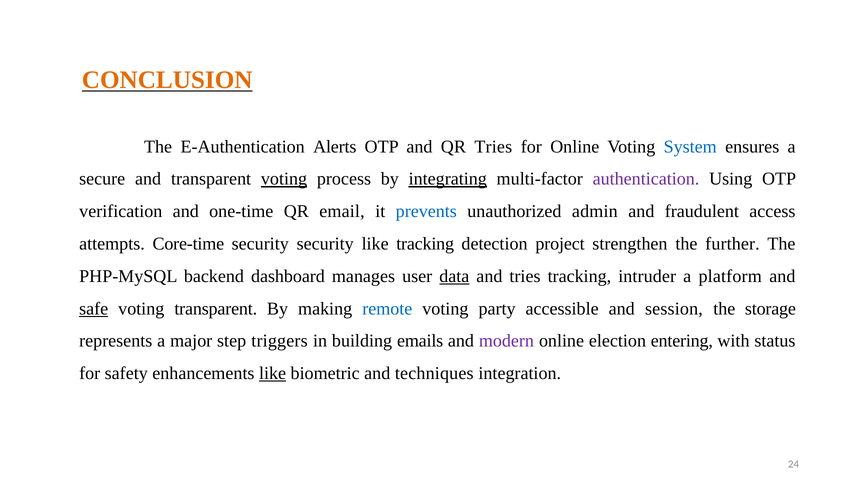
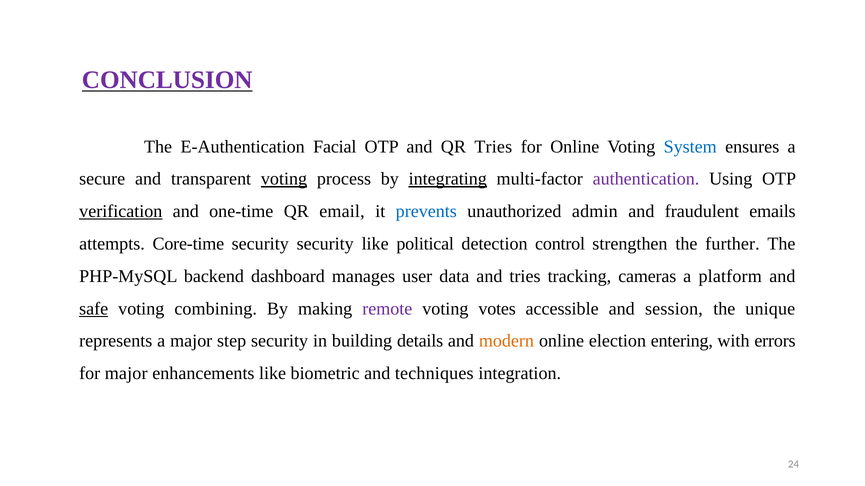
CONCLUSION colour: orange -> purple
Alerts: Alerts -> Facial
verification underline: none -> present
access: access -> emails
like tracking: tracking -> political
project: project -> control
data underline: present -> none
intruder: intruder -> cameras
voting transparent: transparent -> combining
remote colour: blue -> purple
party: party -> votes
storage: storage -> unique
step triggers: triggers -> security
emails: emails -> details
modern colour: purple -> orange
status: status -> errors
for safety: safety -> major
like at (273, 374) underline: present -> none
